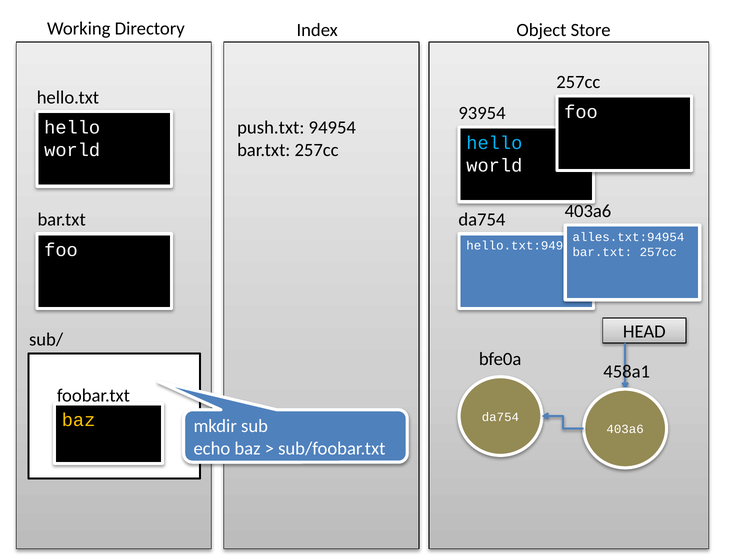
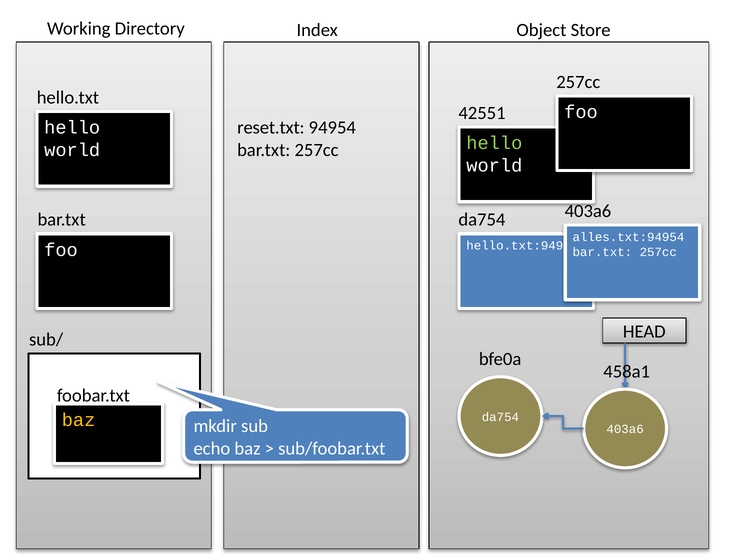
93954: 93954 -> 42551
push.txt: push.txt -> reset.txt
hello at (494, 143) colour: light blue -> light green
